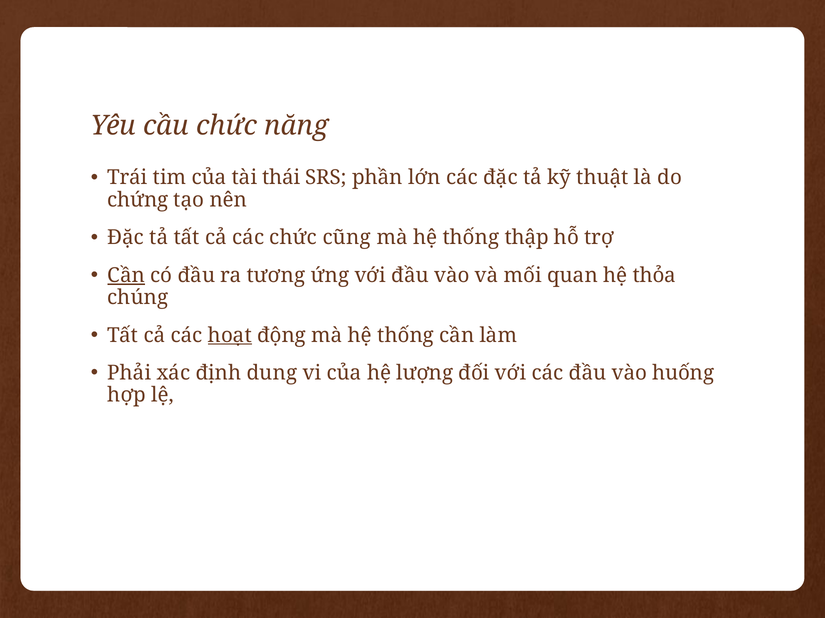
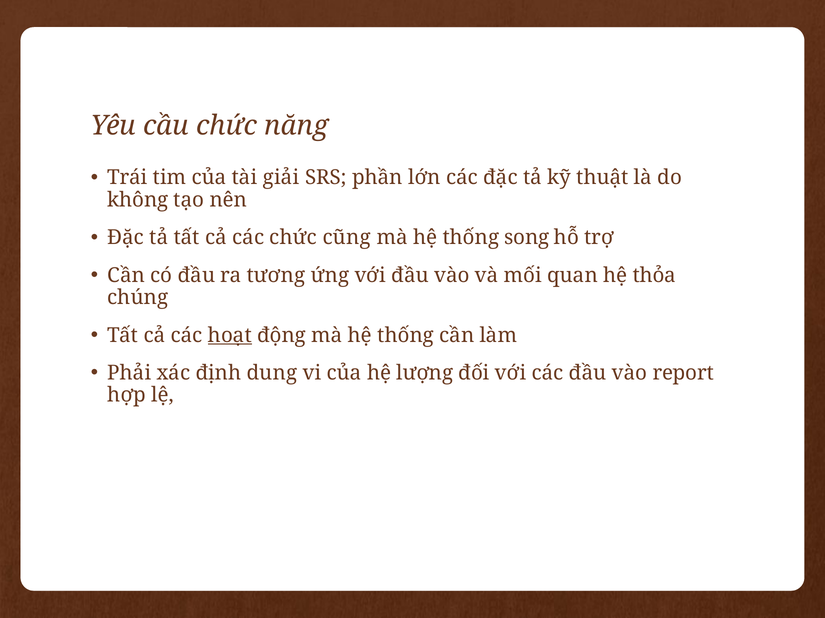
thái: thái -> giải
chứng: chứng -> không
thập: thập -> song
Cần at (126, 276) underline: present -> none
huống: huống -> report
